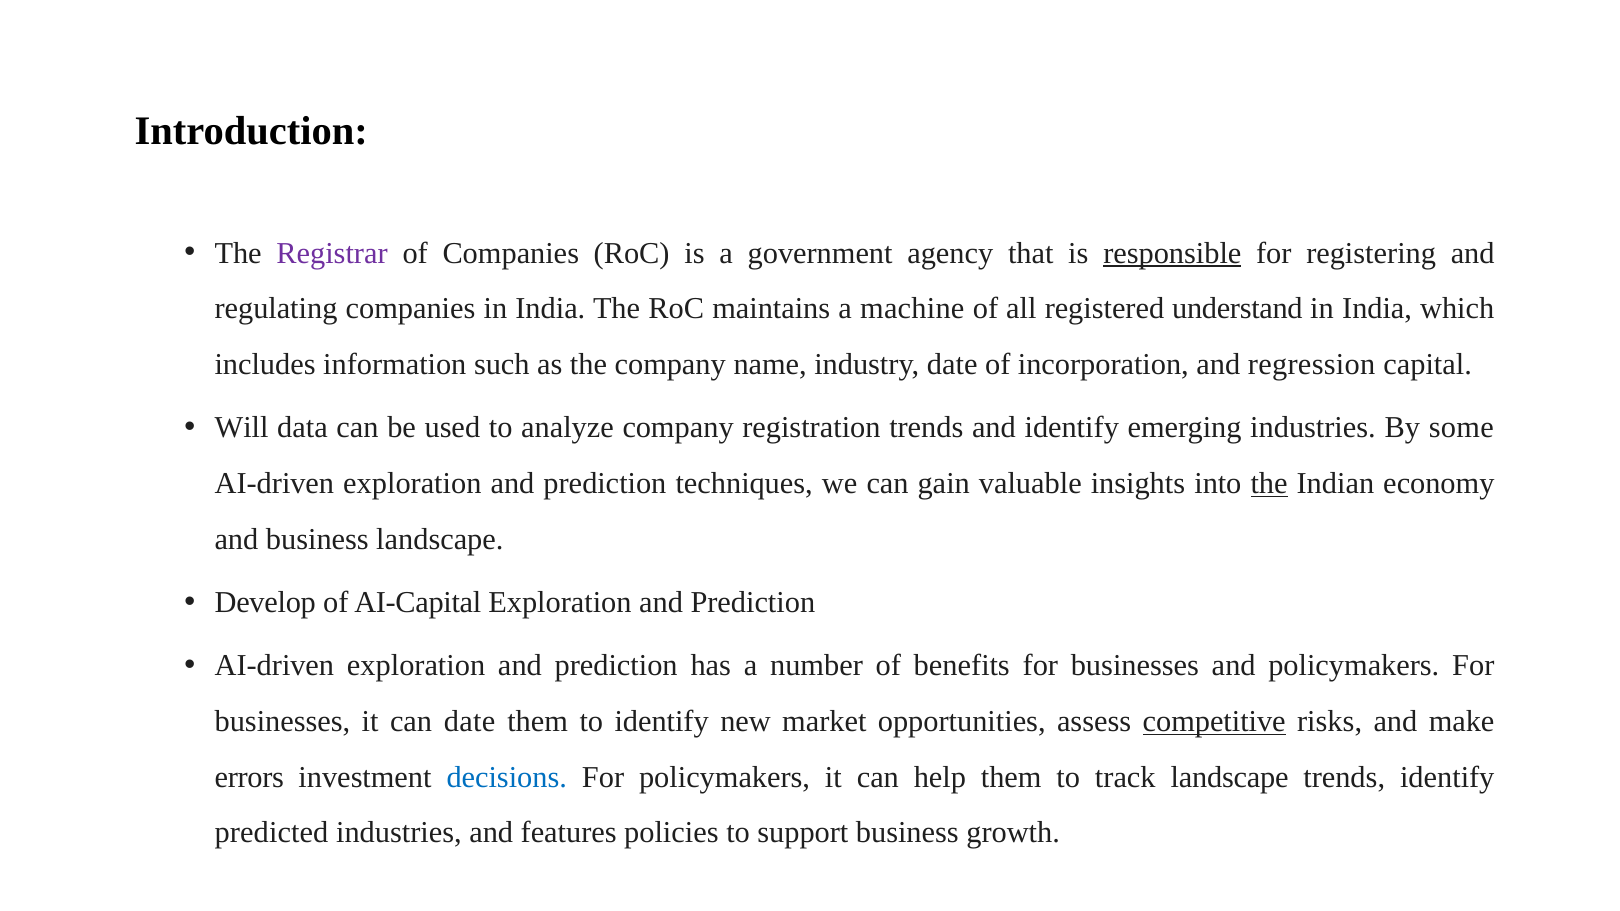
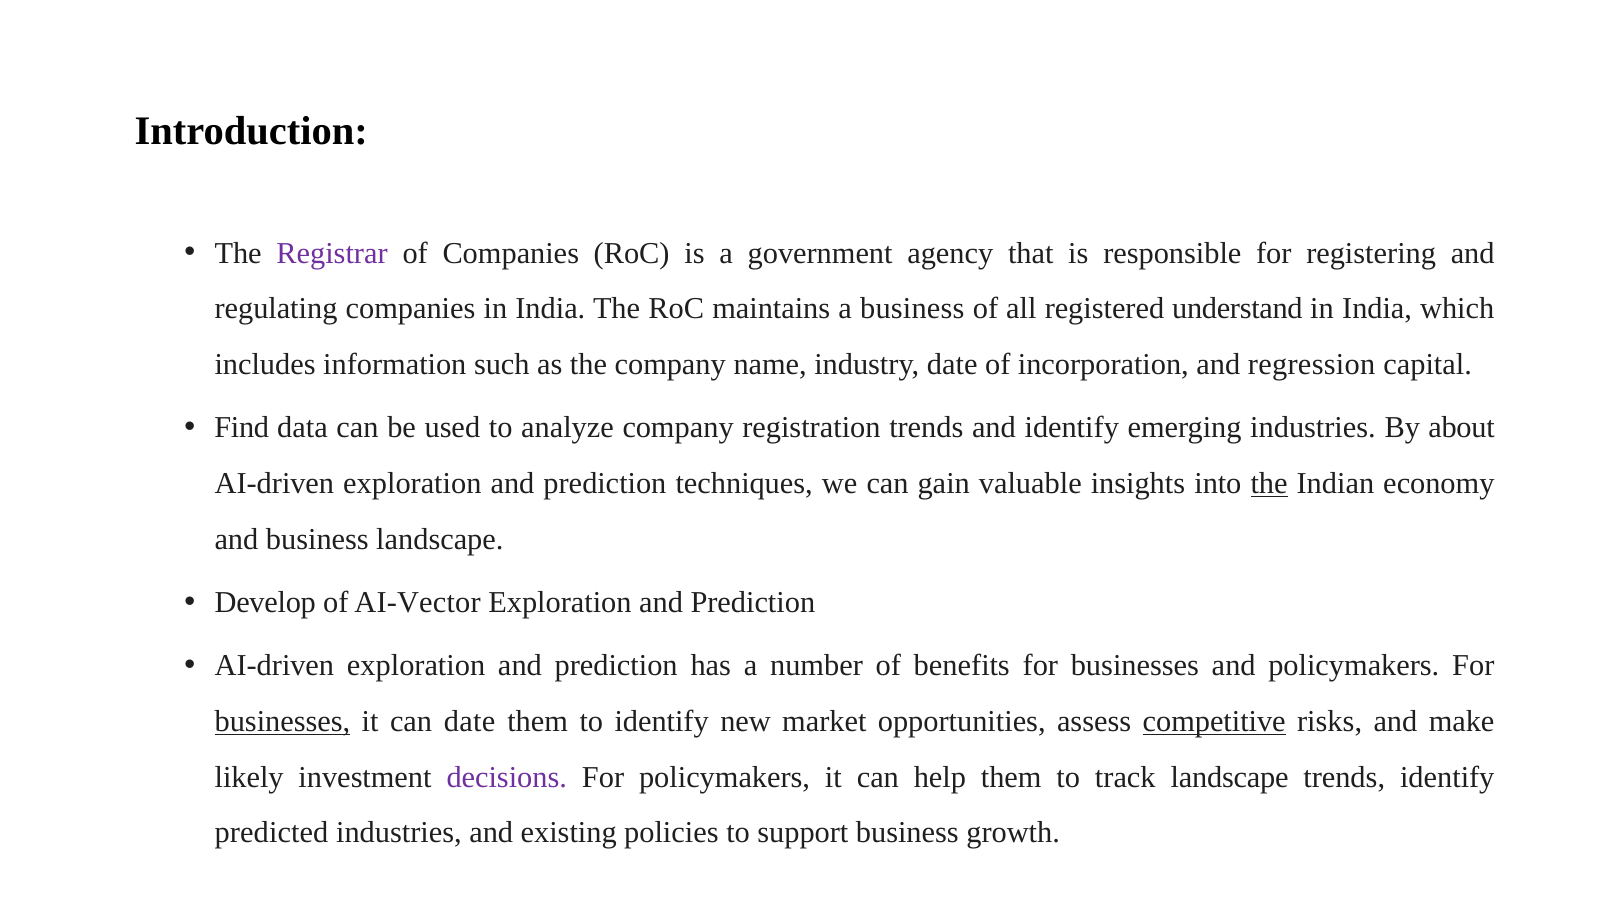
responsible underline: present -> none
a machine: machine -> business
Will: Will -> Find
some: some -> about
AI-Capital: AI-Capital -> AI-Vector
businesses at (282, 722) underline: none -> present
errors: errors -> likely
decisions colour: blue -> purple
features: features -> existing
